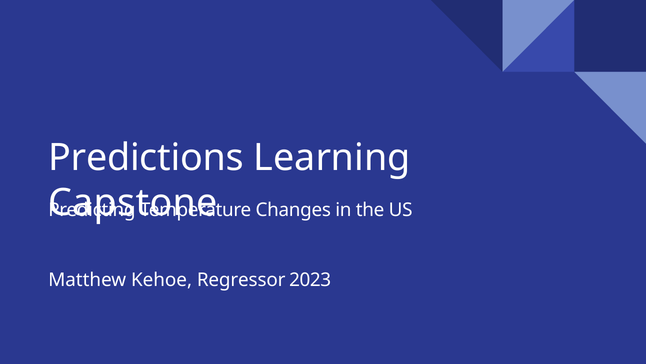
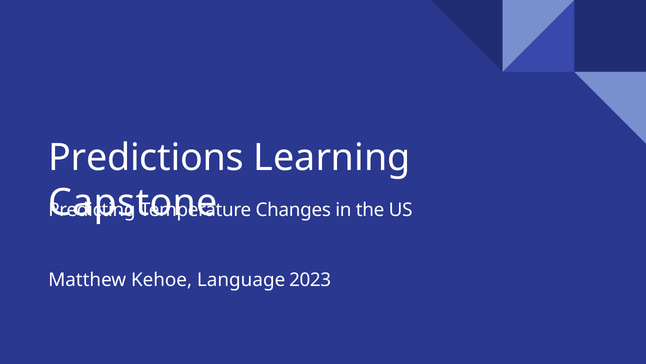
Regressor: Regressor -> Language
